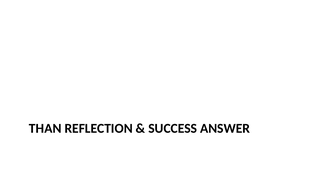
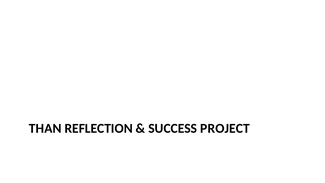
ANSWER: ANSWER -> PROJECT
